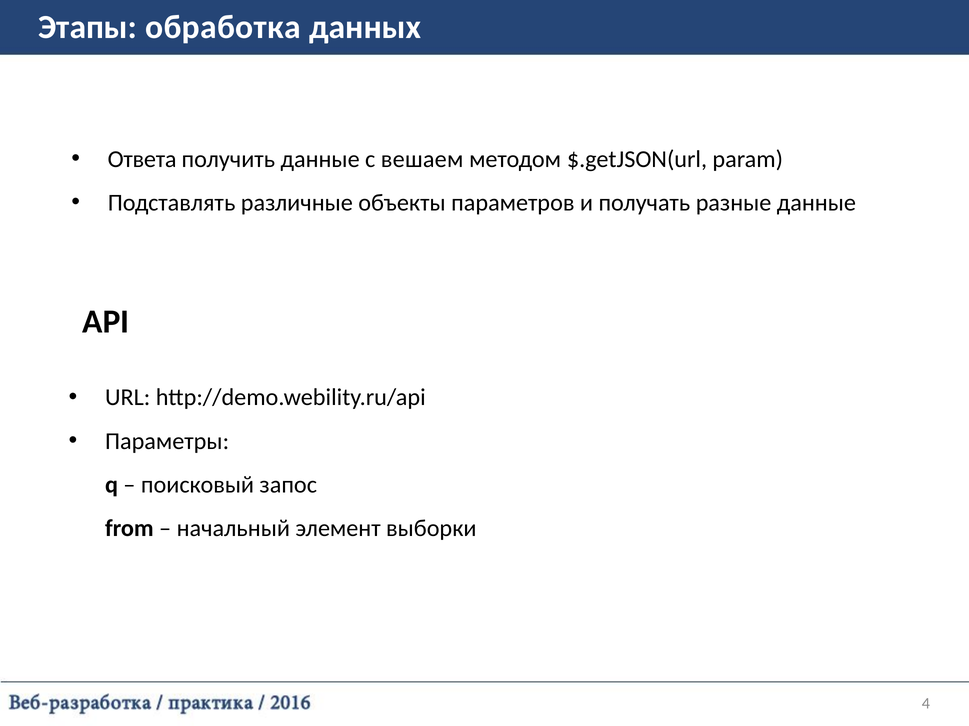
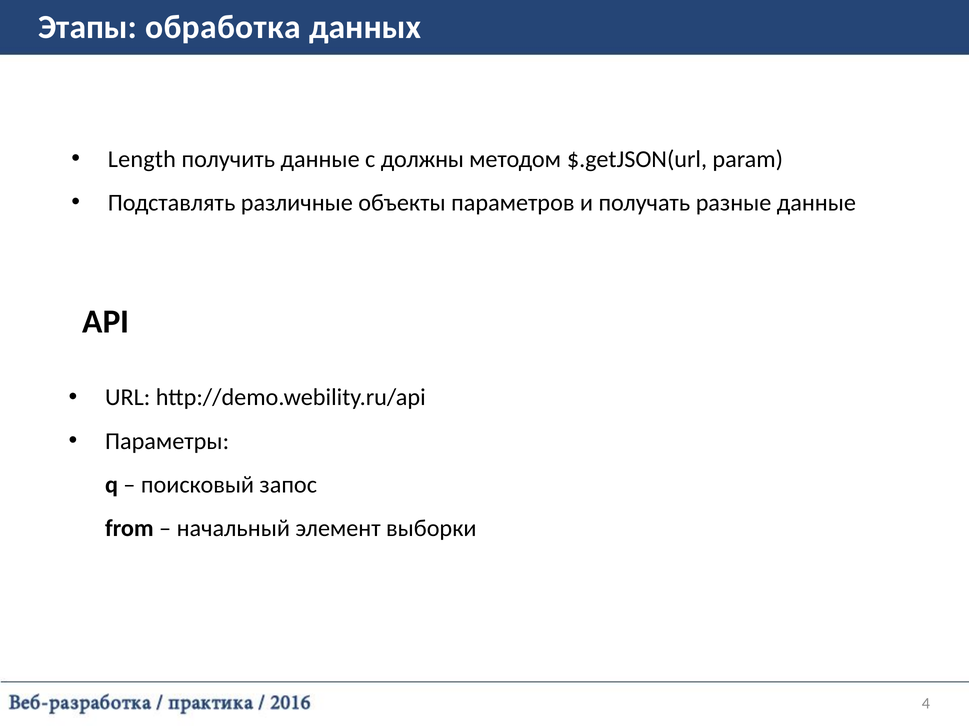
Ответа: Ответа -> Length
вешаем: вешаем -> должны
